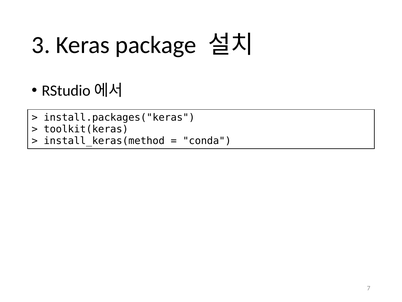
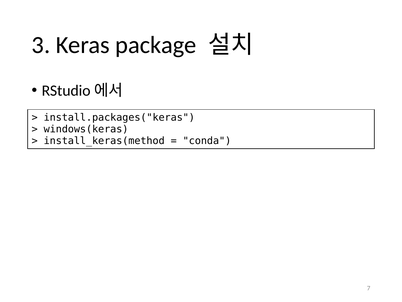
toolkit(keras: toolkit(keras -> windows(keras
